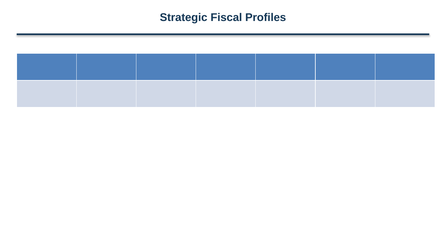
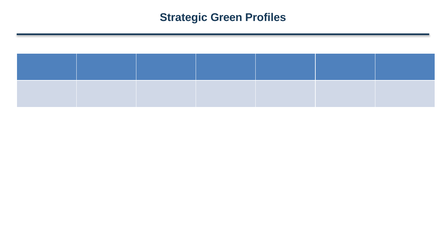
Fiscal: Fiscal -> Green
